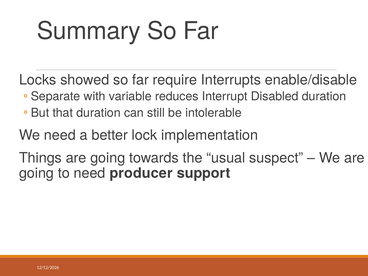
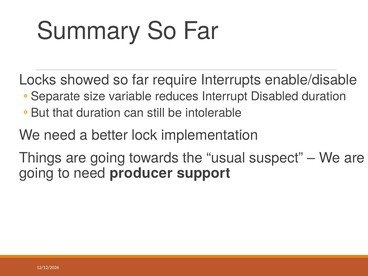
with: with -> size
